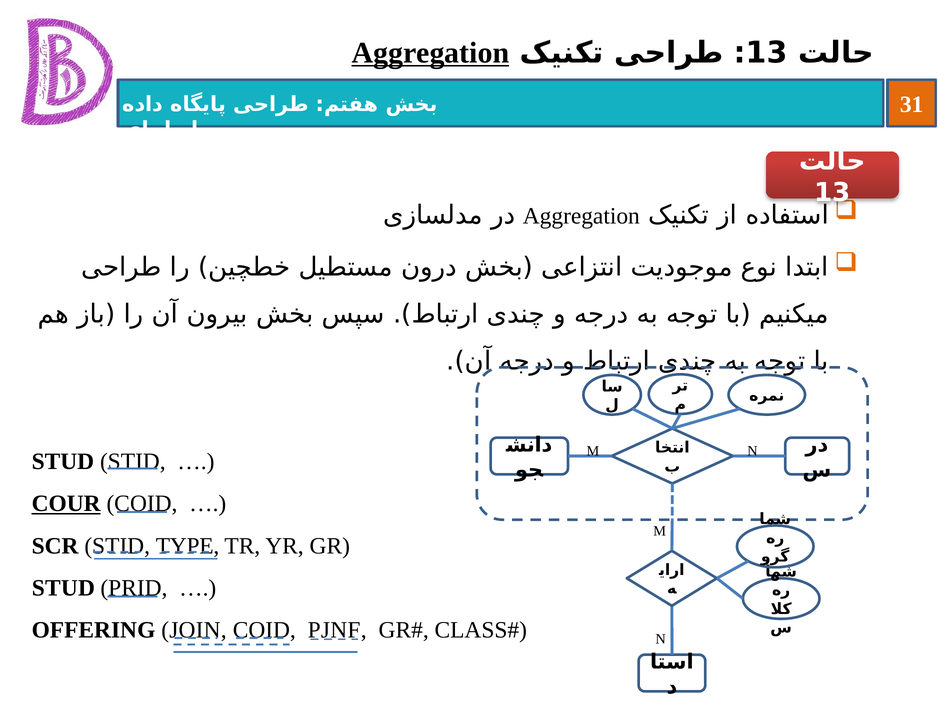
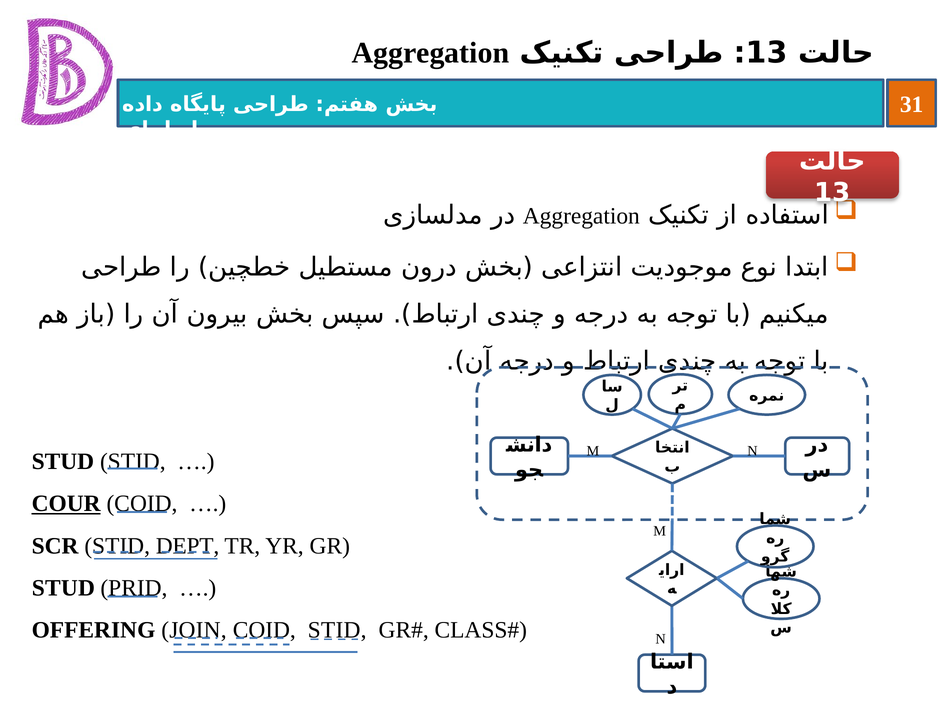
Aggregation at (430, 53) underline: present -> none
TYPE: TYPE -> DEPT
COID PJNF: PJNF -> STID
